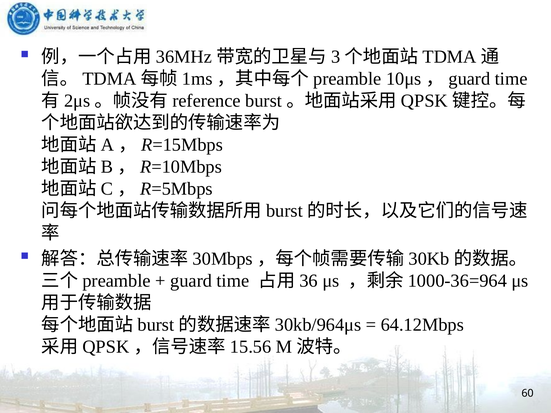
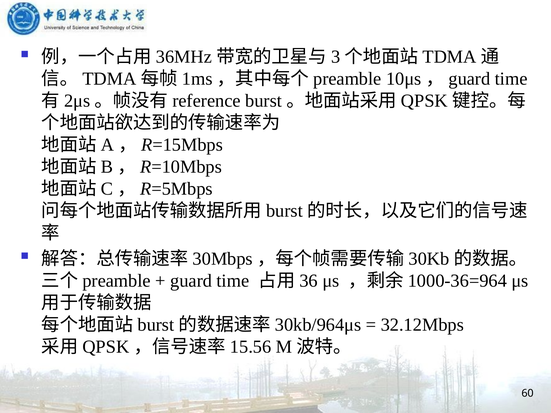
64.12Mbps: 64.12Mbps -> 32.12Mbps
